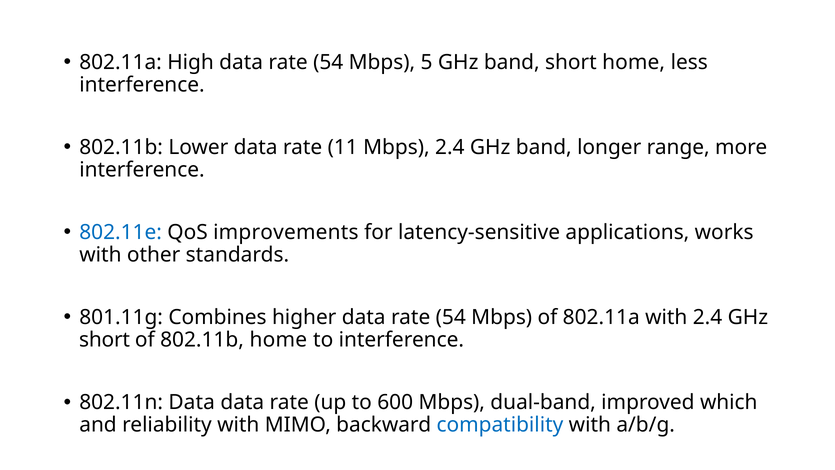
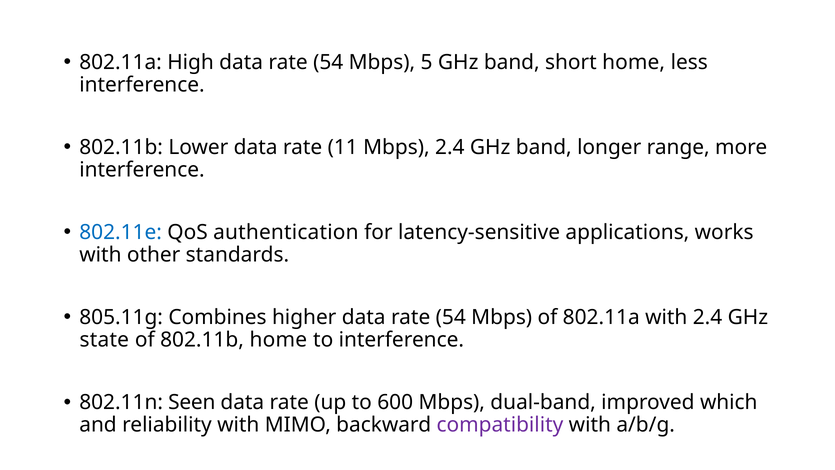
improvements: improvements -> authentication
801.11g: 801.11g -> 805.11g
short at (105, 340): short -> state
802.11n Data: Data -> Seen
compatibility colour: blue -> purple
